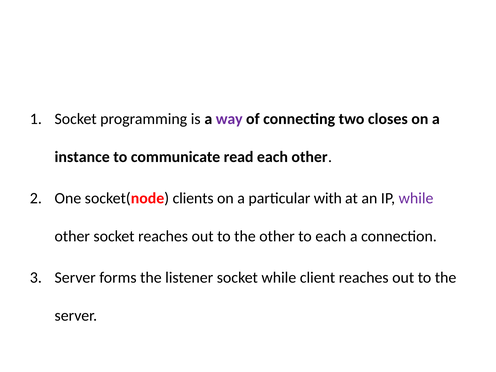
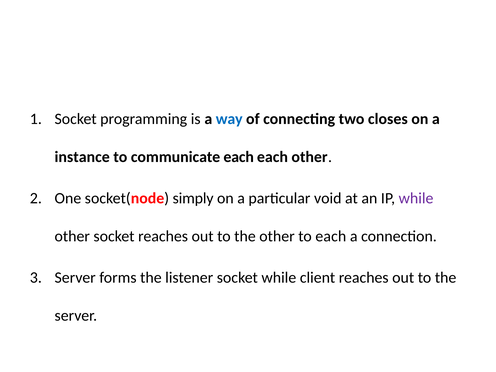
way colour: purple -> blue
communicate read: read -> each
clients: clients -> simply
with: with -> void
